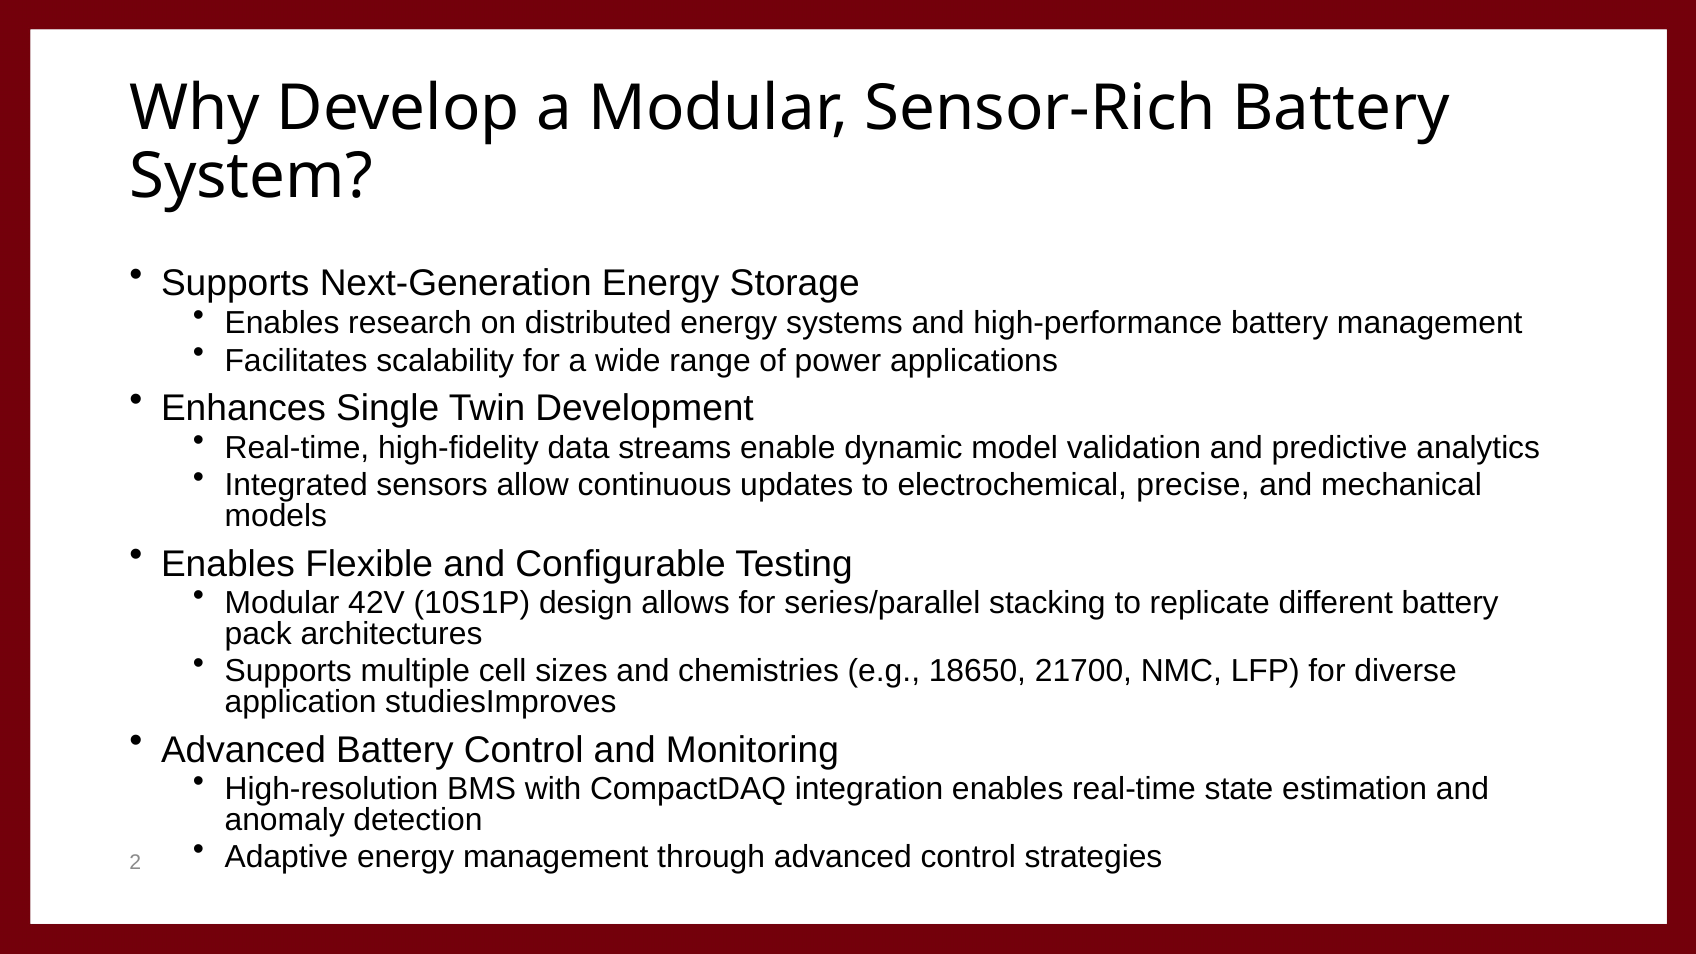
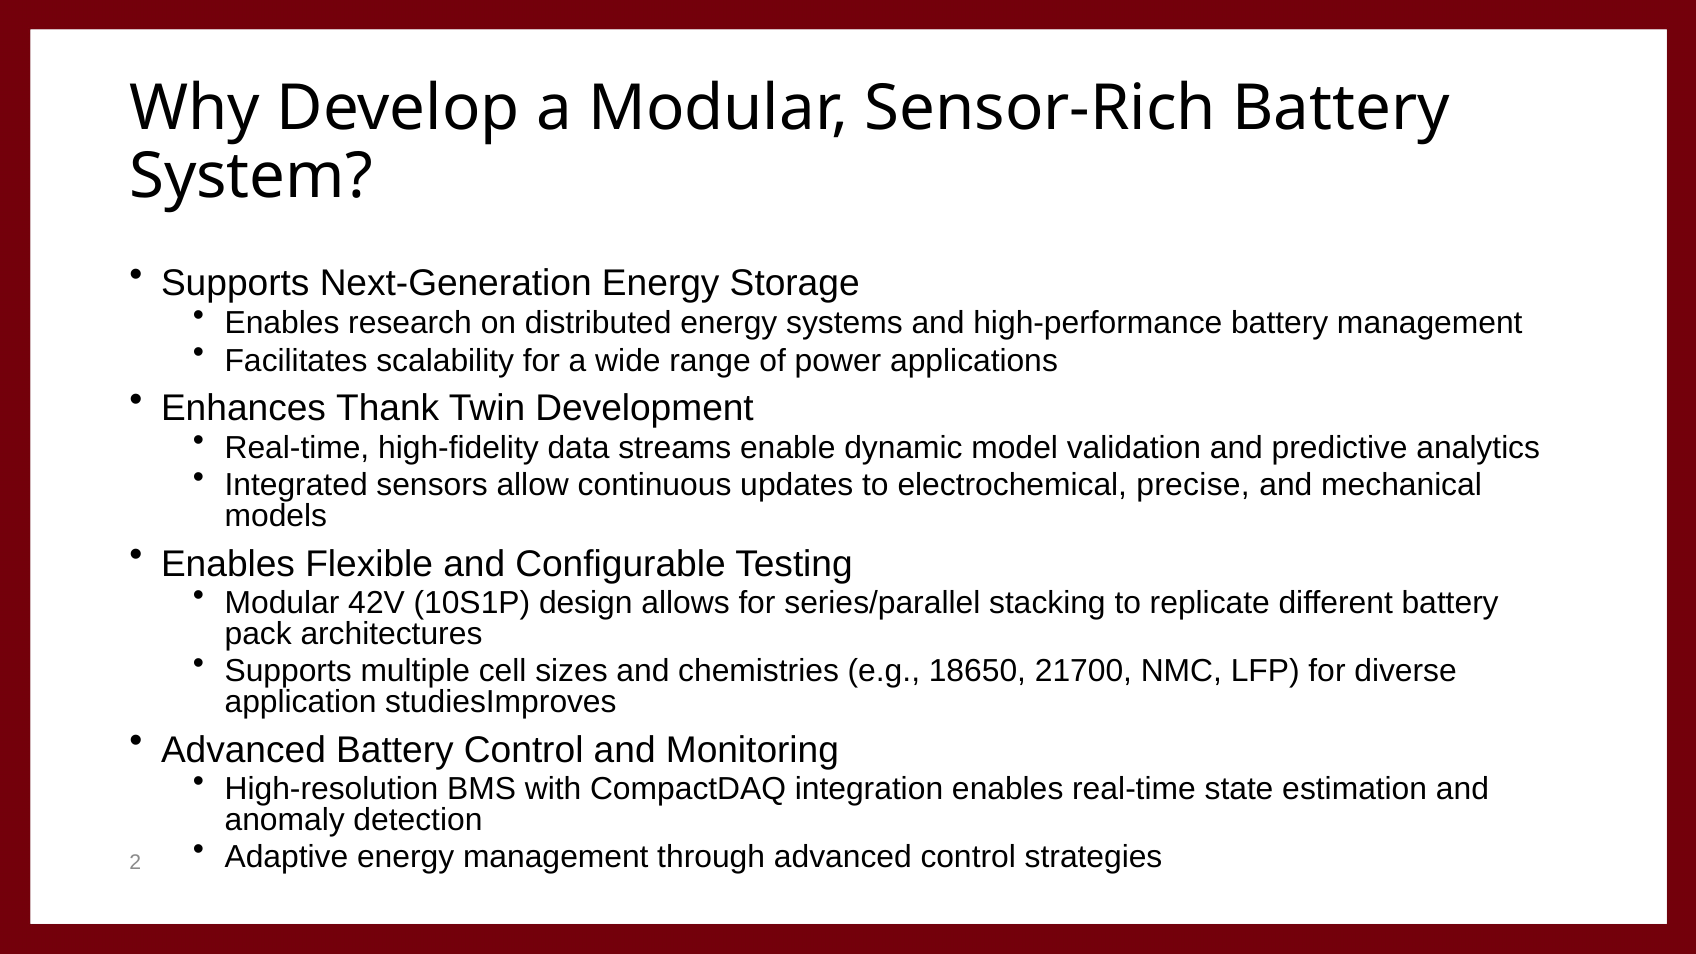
Single: Single -> Thank
